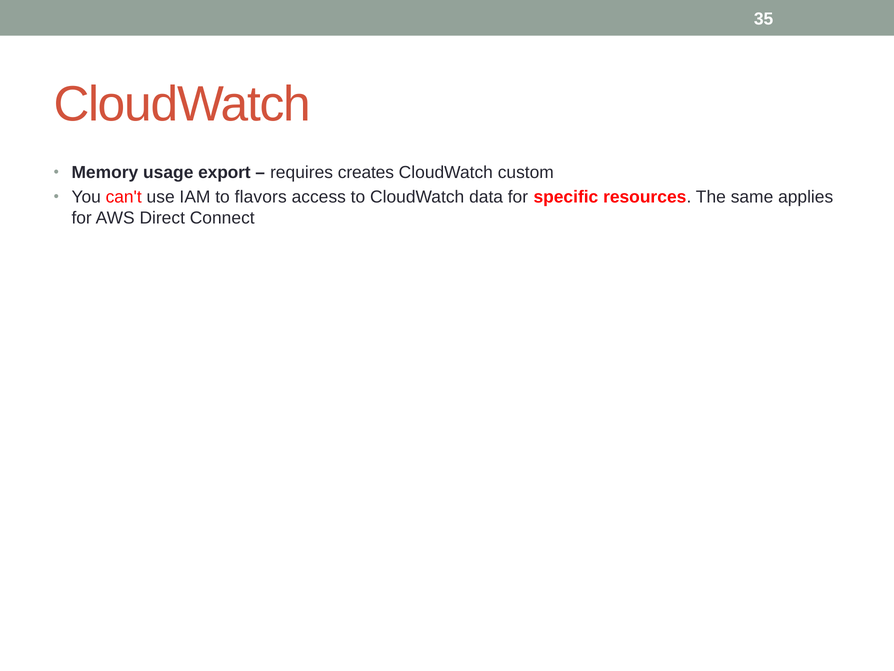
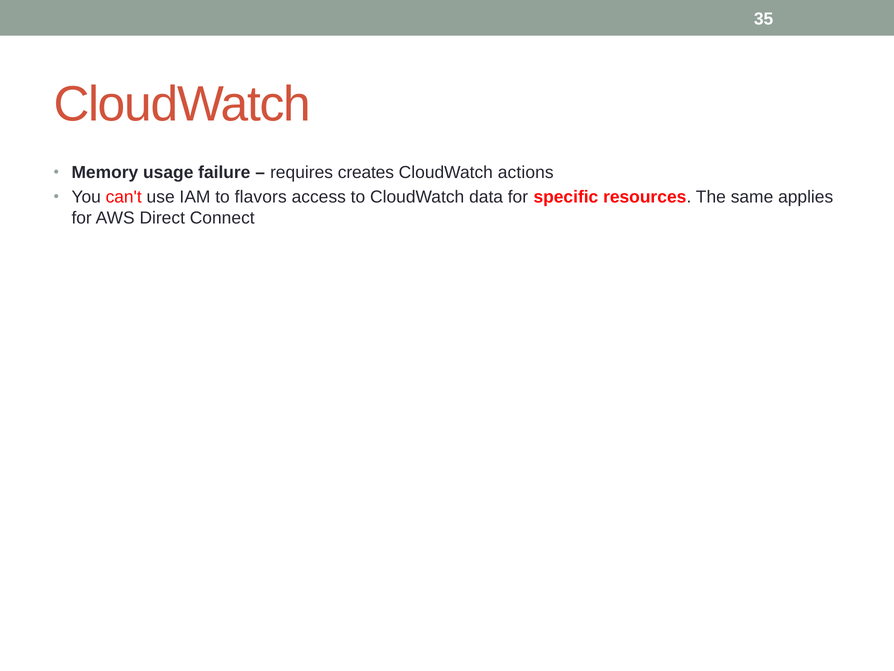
export: export -> failure
custom: custom -> actions
